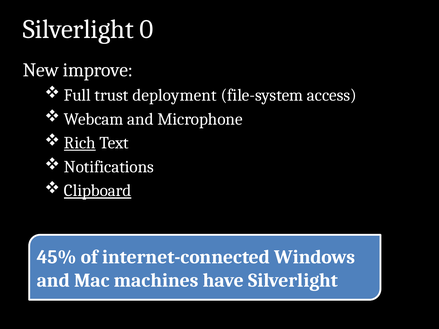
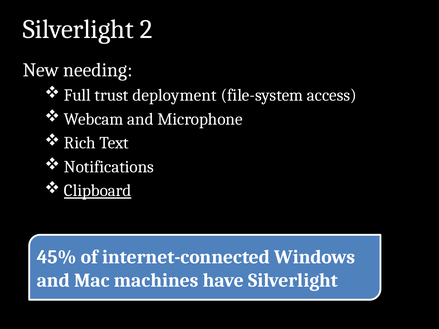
0: 0 -> 2
improve: improve -> needing
Rich underline: present -> none
